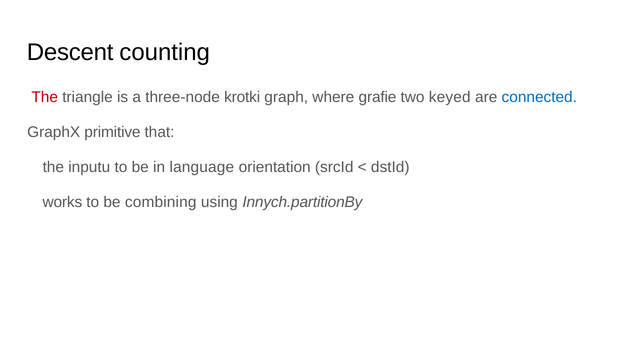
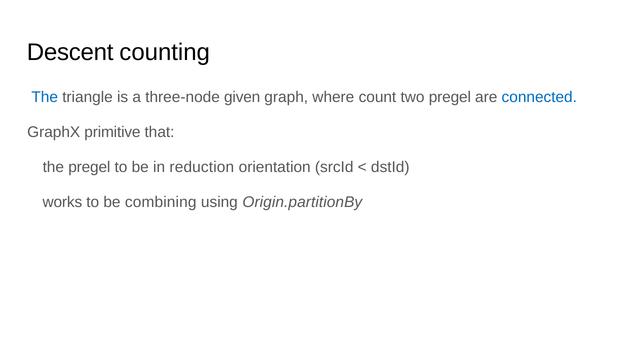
The at (45, 97) colour: red -> blue
krotki: krotki -> given
grafie: grafie -> count
two keyed: keyed -> pregel
the inputu: inputu -> pregel
language: language -> reduction
Innych.partitionBy: Innych.partitionBy -> Origin.partitionBy
